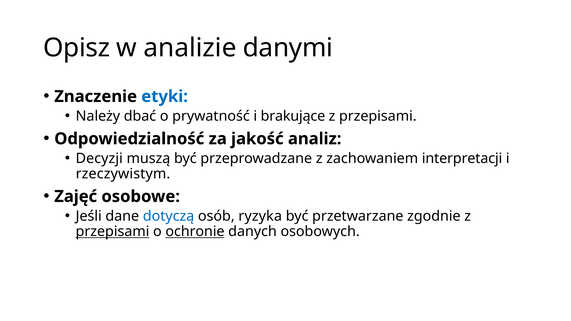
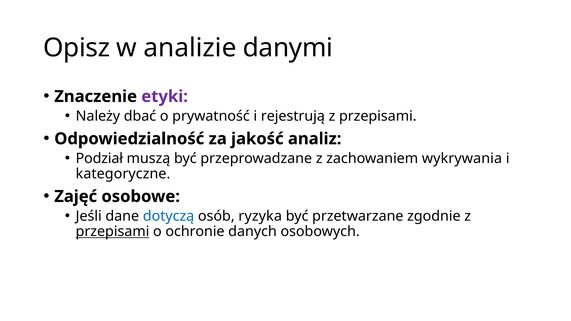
etyki colour: blue -> purple
brakujące: brakujące -> rejestrują
Decyzji: Decyzji -> Podział
interpretacji: interpretacji -> wykrywania
rzeczywistym: rzeczywistym -> kategoryczne
ochronie underline: present -> none
